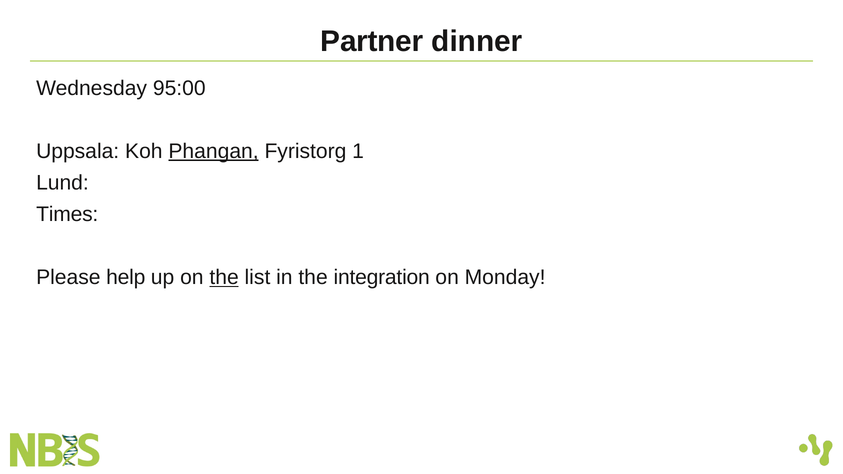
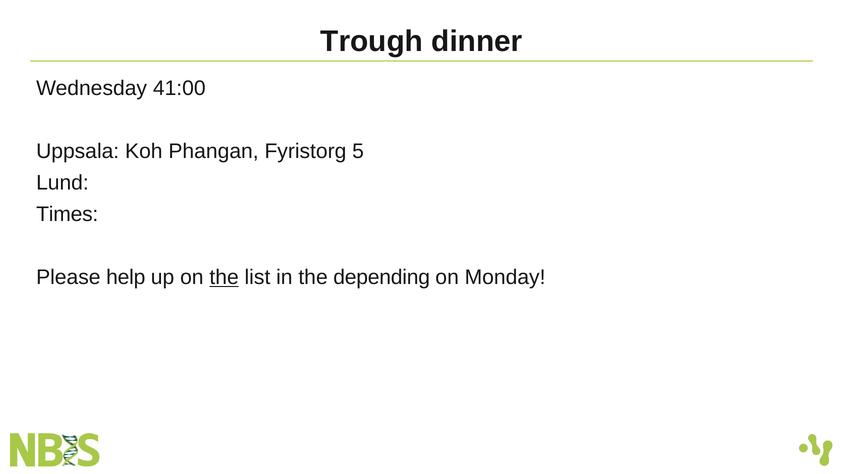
Partner: Partner -> Trough
95:00: 95:00 -> 41:00
Phangan underline: present -> none
1: 1 -> 5
integration: integration -> depending
